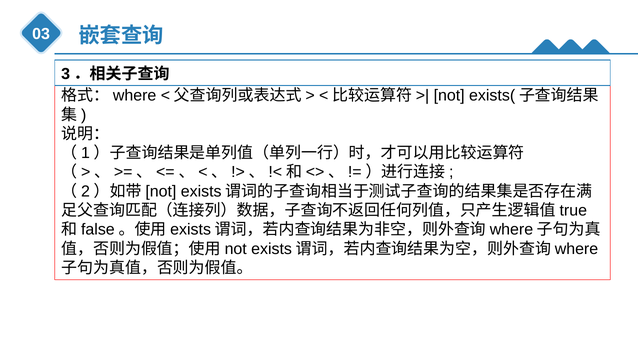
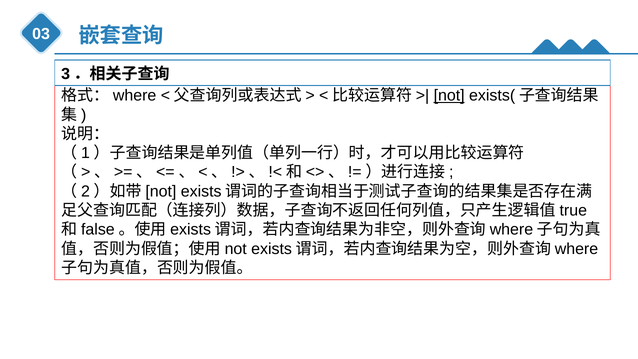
not underline: none -> present
